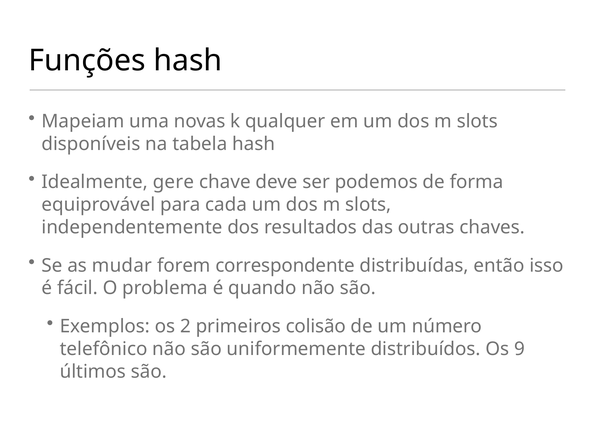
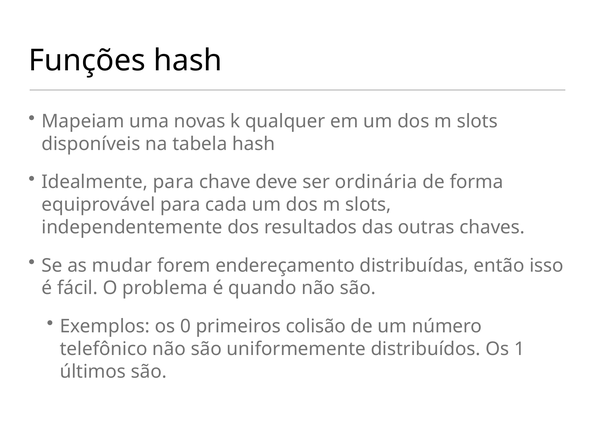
Idealmente gere: gere -> para
podemos: podemos -> ordinária
correspondente: correspondente -> endereçamento
2: 2 -> 0
9: 9 -> 1
